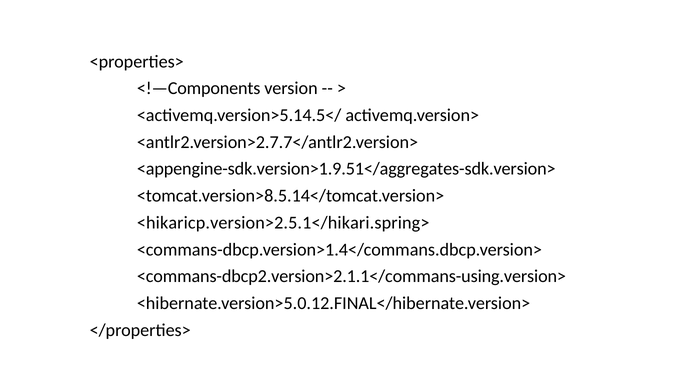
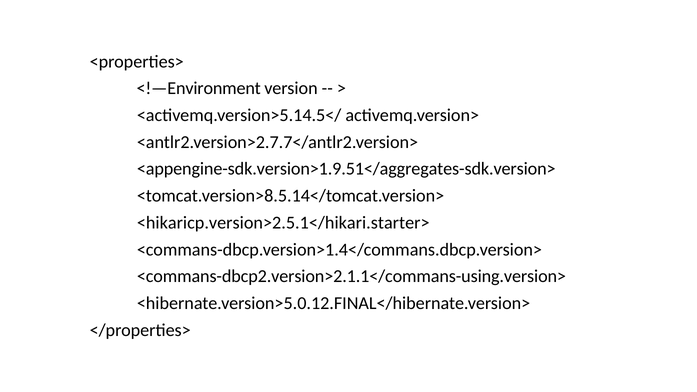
<!—Components: <!—Components -> <!—Environment
<hikaricp.version>2.5.1</hikari.spring>: <hikaricp.version>2.5.1</hikari.spring> -> <hikaricp.version>2.5.1</hikari.starter>
